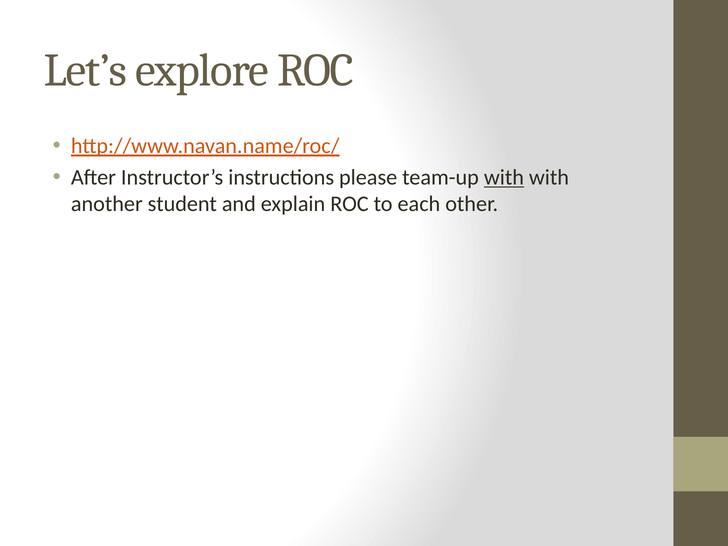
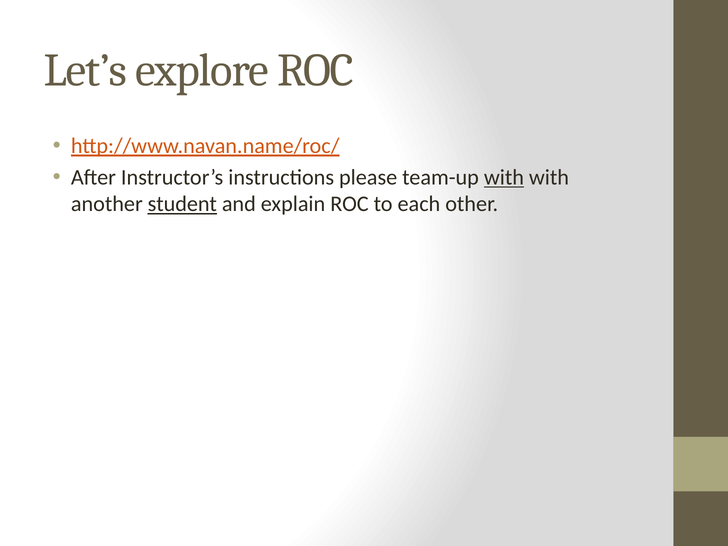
student underline: none -> present
